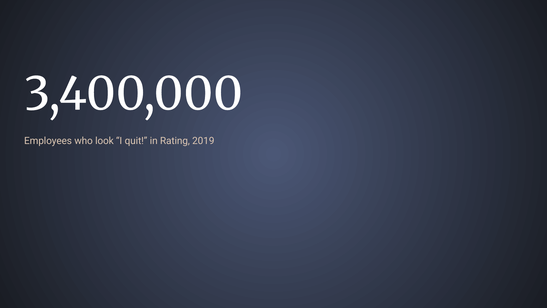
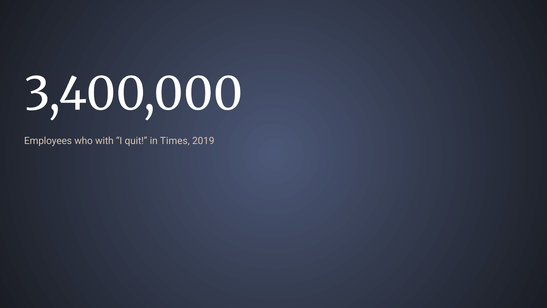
look: look -> with
Rating: Rating -> Times
